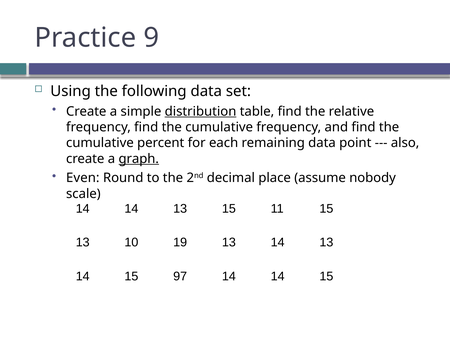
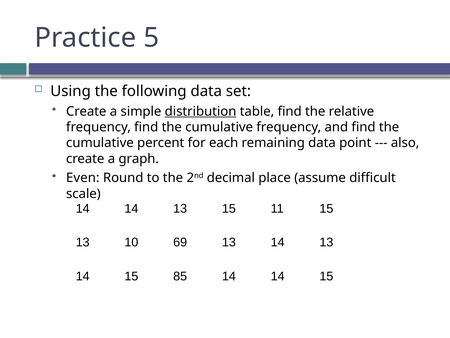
9: 9 -> 5
graph underline: present -> none
nobody: nobody -> difficult
19: 19 -> 69
97: 97 -> 85
